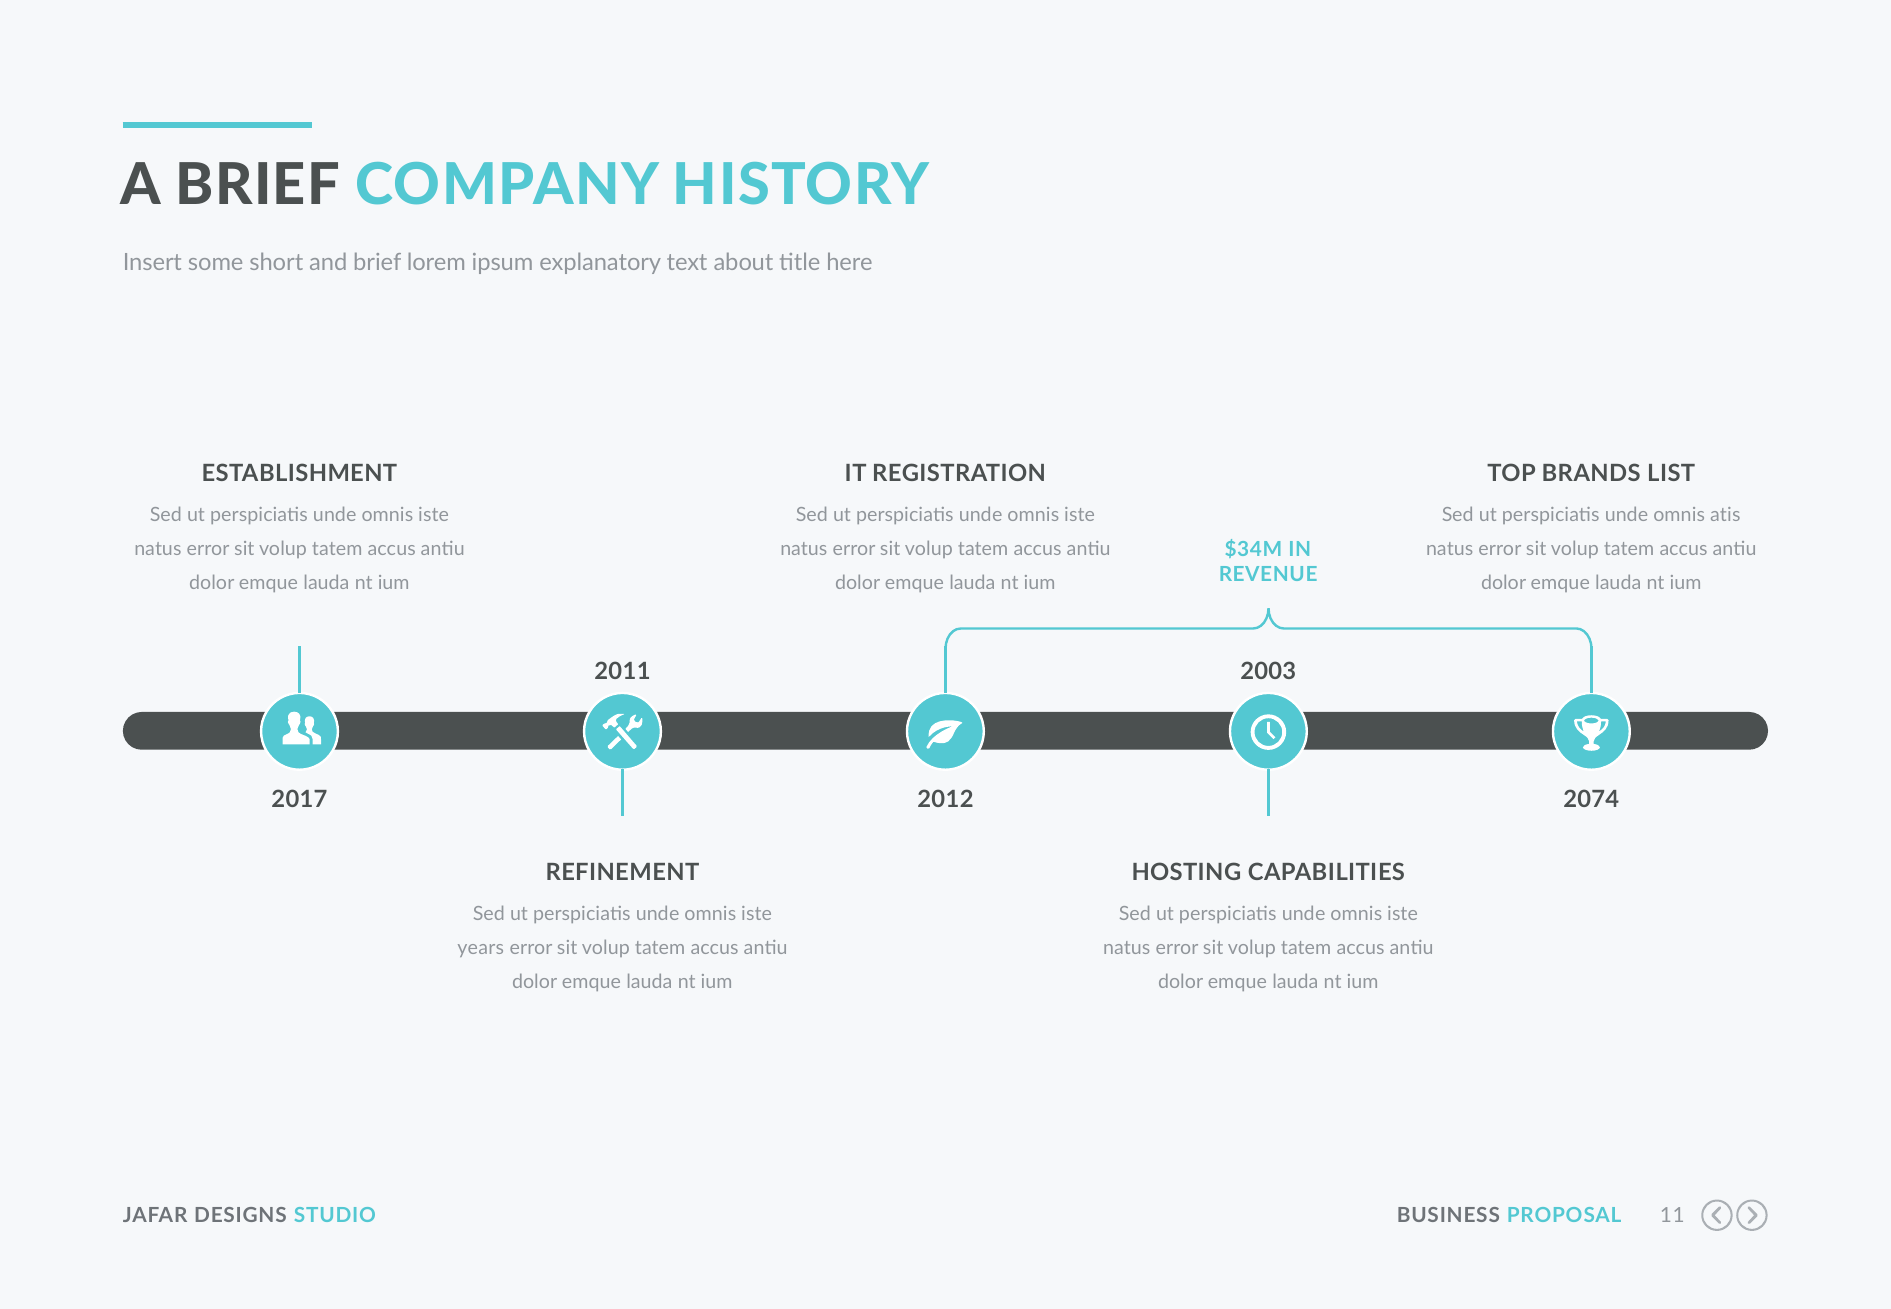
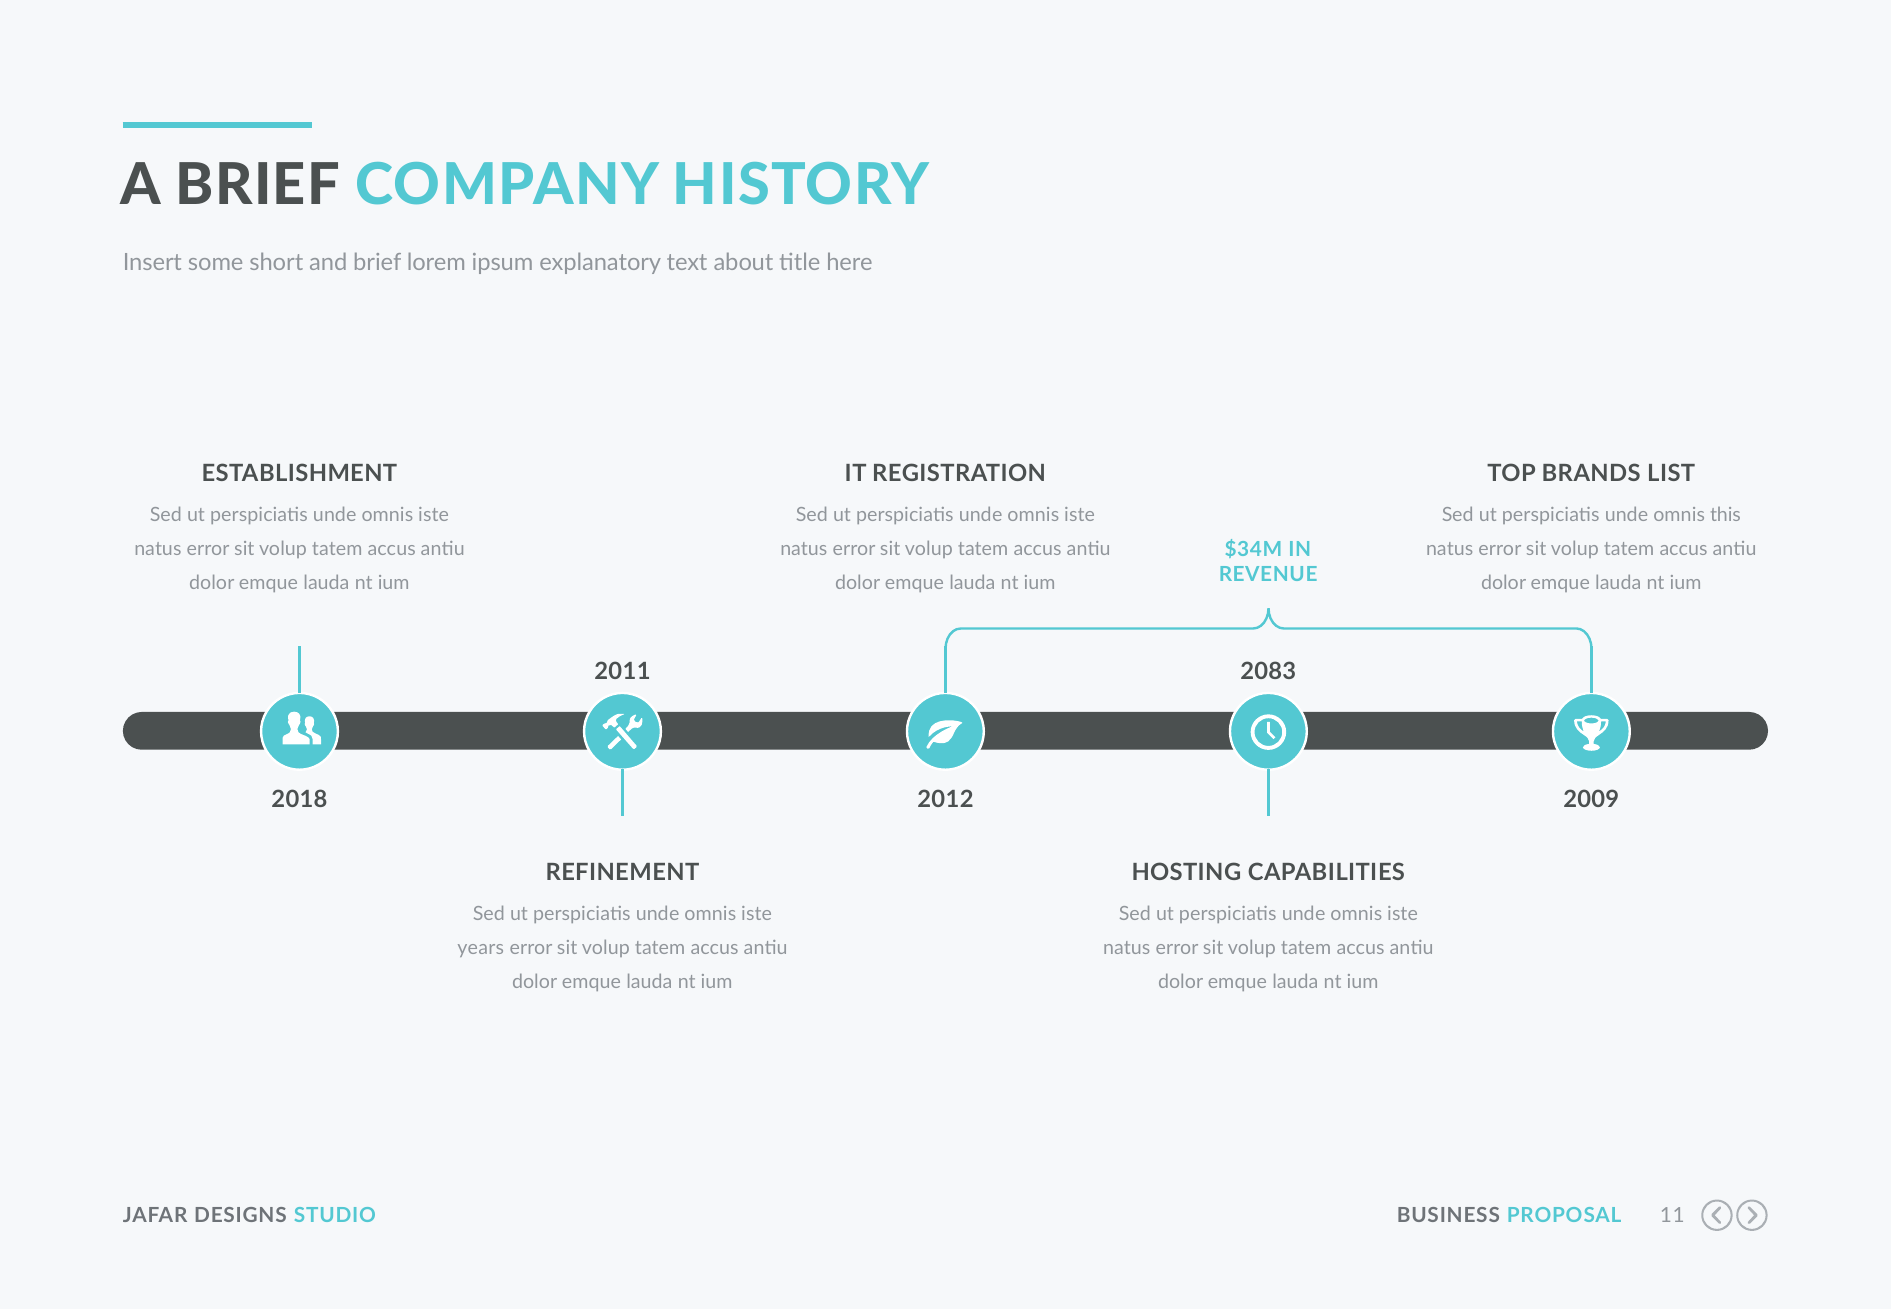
atis: atis -> this
2003: 2003 -> 2083
2017: 2017 -> 2018
2074: 2074 -> 2009
